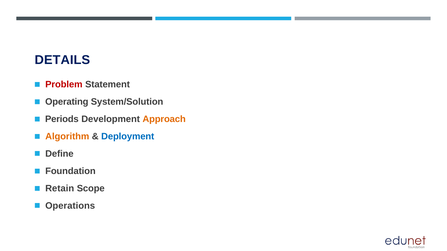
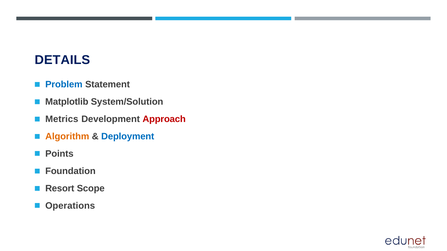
Problem colour: red -> blue
Operating: Operating -> Matplotlib
Periods: Periods -> Metrics
Approach colour: orange -> red
Define: Define -> Points
Retain: Retain -> Resort
